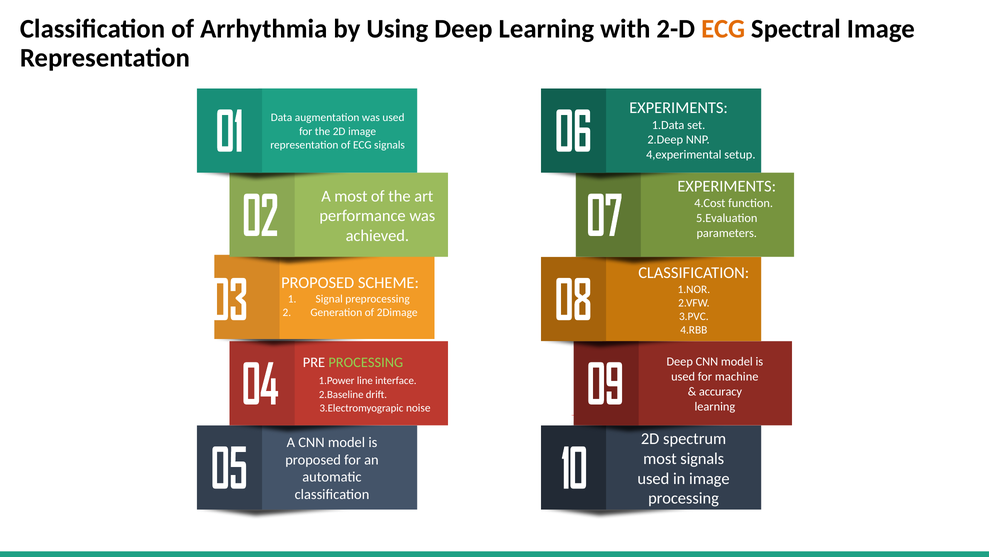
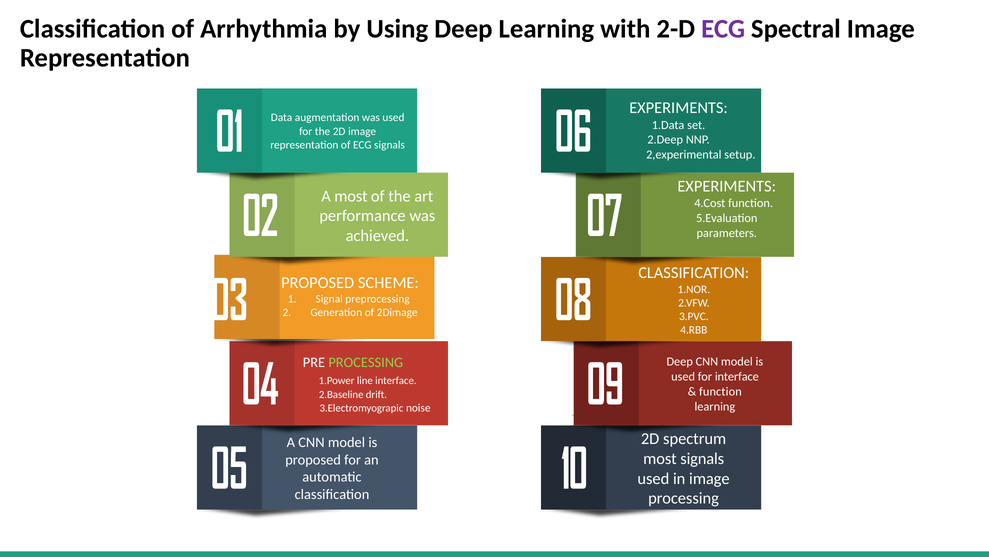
ECG at (723, 29) colour: orange -> purple
4,experimental: 4,experimental -> 2,experimental
for machine: machine -> interface
accuracy at (721, 391): accuracy -> function
